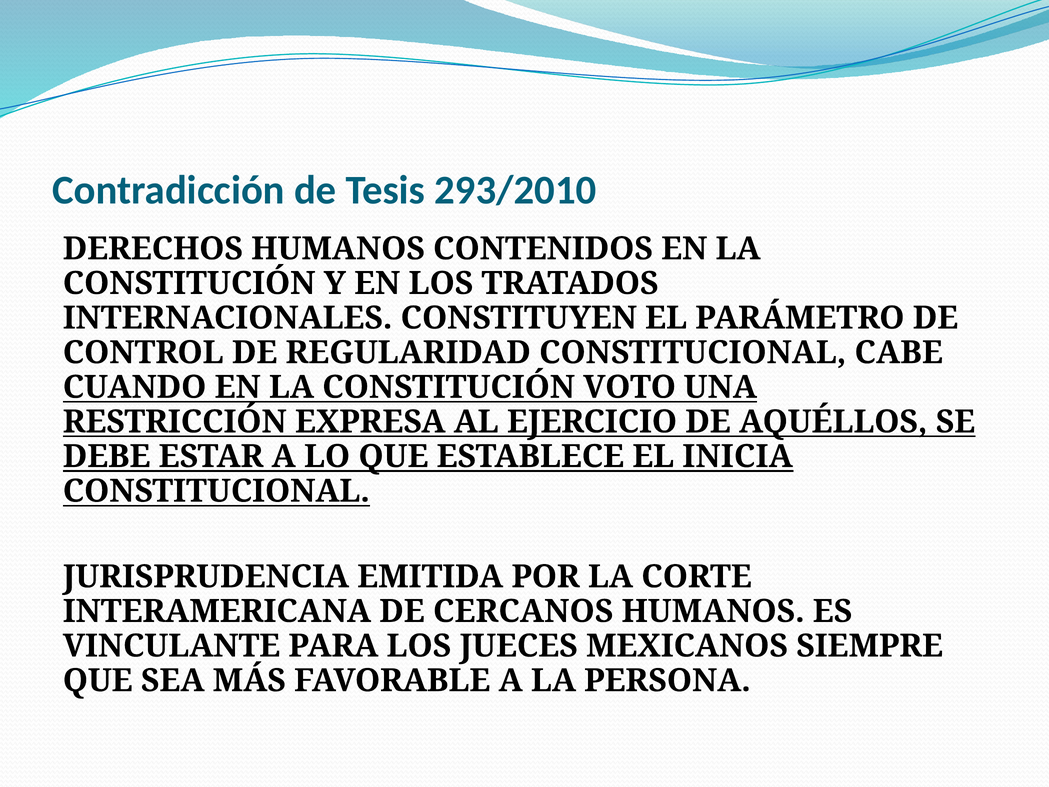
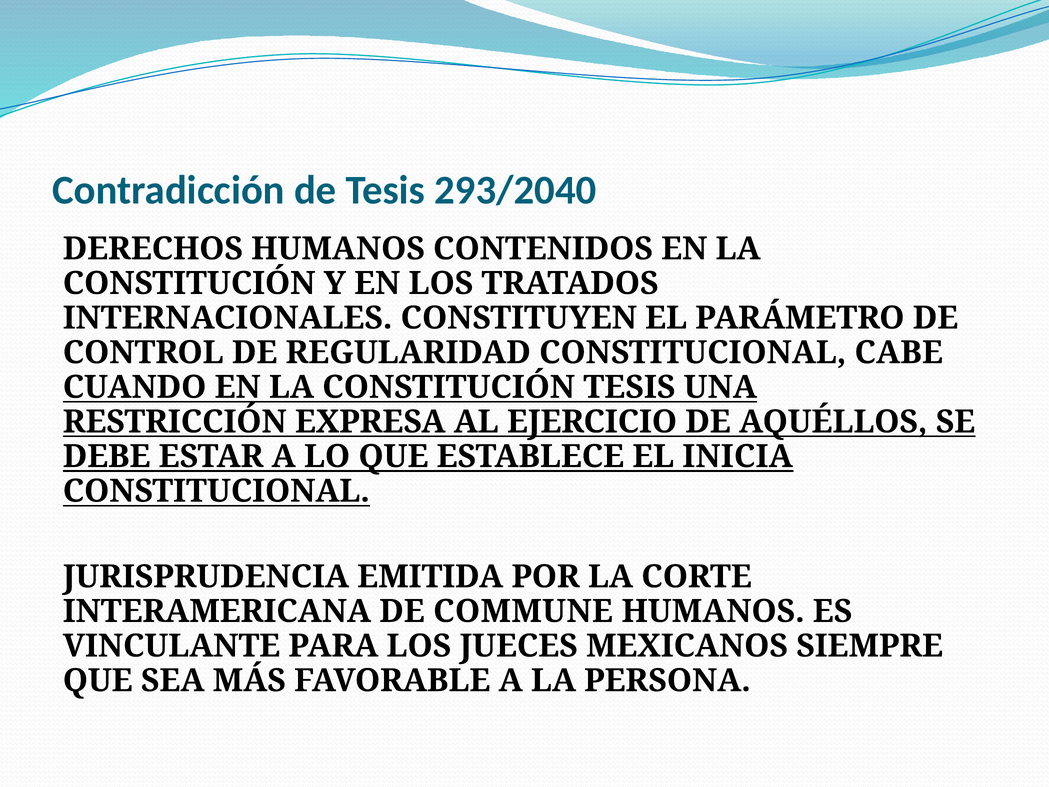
293/2010: 293/2010 -> 293/2040
CONSTITUCIÓN VOTO: VOTO -> TESIS
CERCANOS: CERCANOS -> COMMUNE
